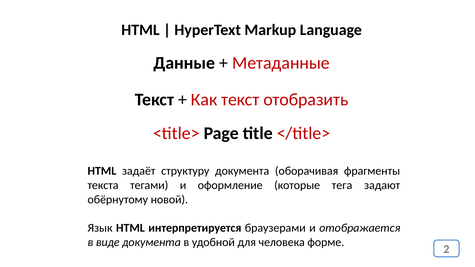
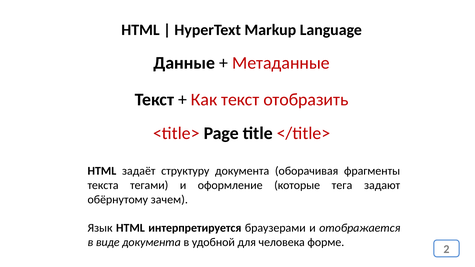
новой: новой -> зачем
